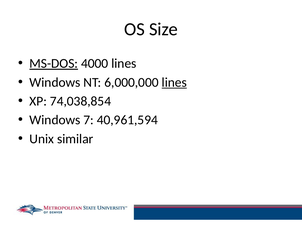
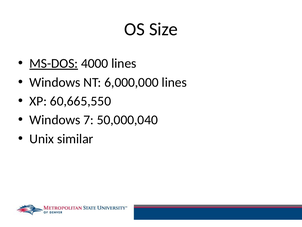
lines at (174, 82) underline: present -> none
74,038,854: 74,038,854 -> 60,665,550
40,961,594: 40,961,594 -> 50,000,040
